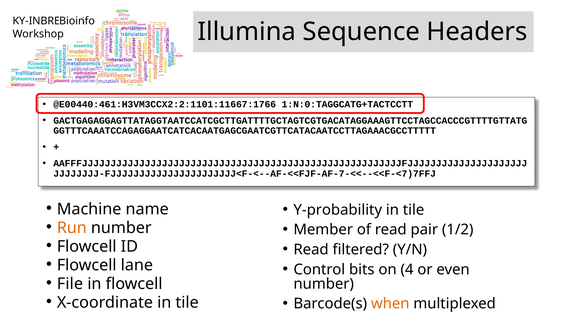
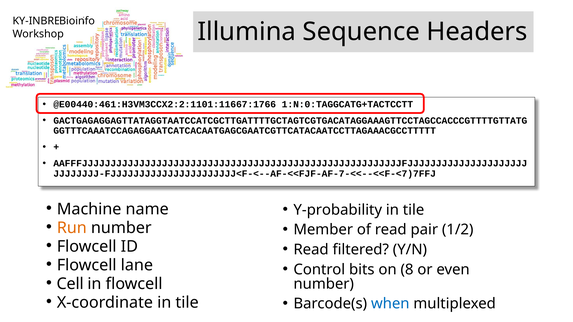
4: 4 -> 8
File: File -> Cell
when colour: orange -> blue
